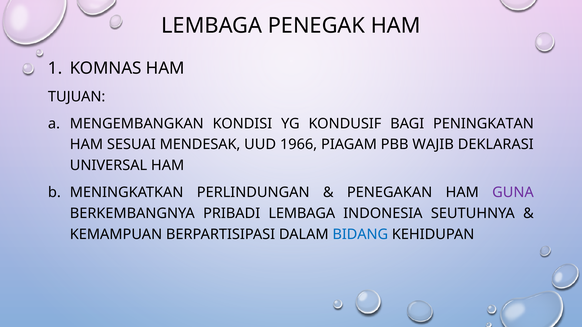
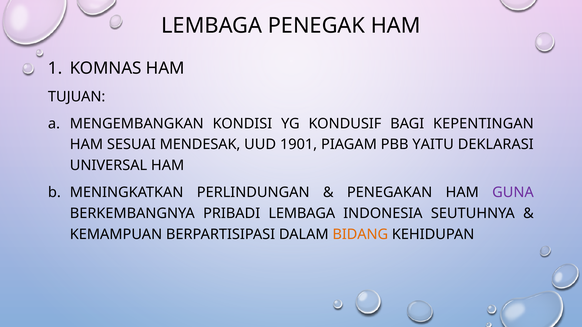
PENINGKATAN: PENINGKATAN -> KEPENTINGAN
1966: 1966 -> 1901
WAJIB: WAJIB -> YAITU
BIDANG colour: blue -> orange
